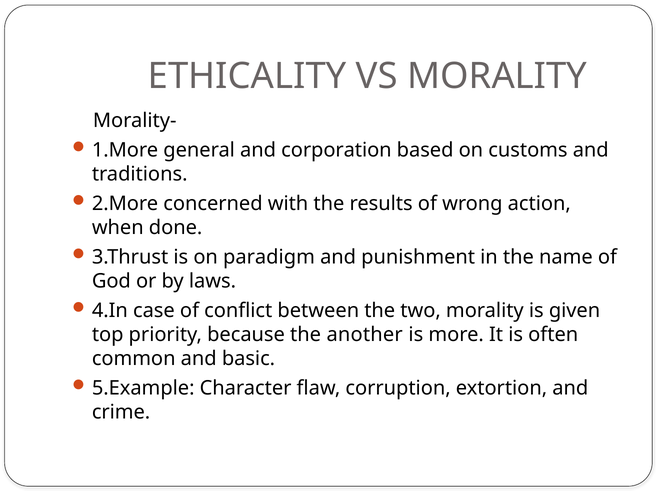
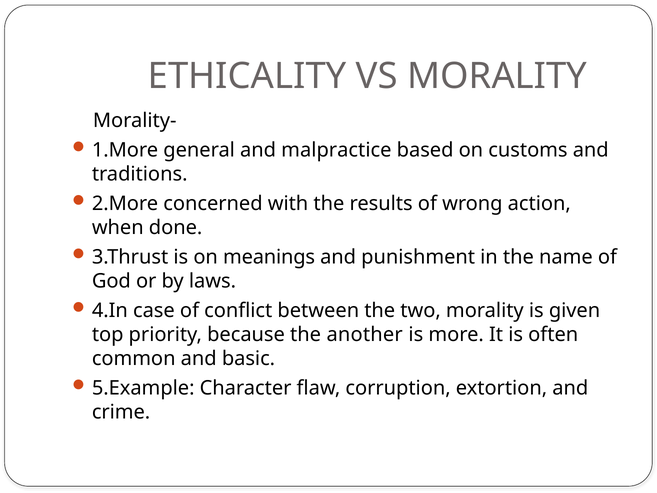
corporation: corporation -> malpractice
paradigm: paradigm -> meanings
